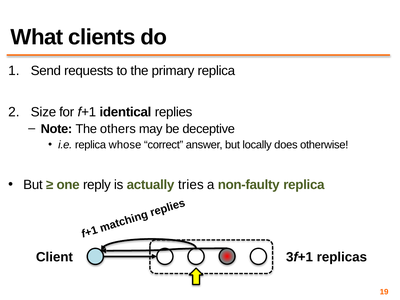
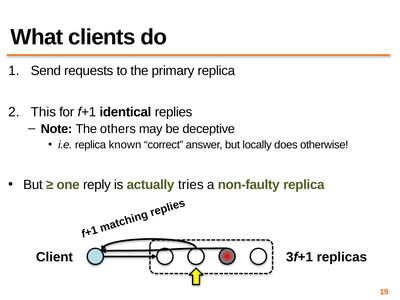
Size: Size -> This
whose: whose -> known
